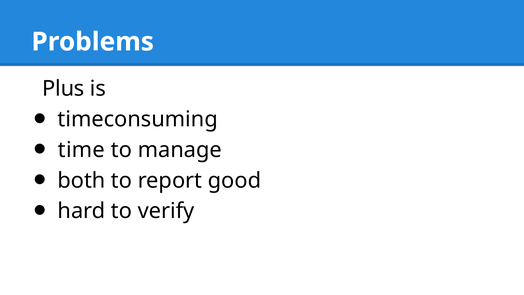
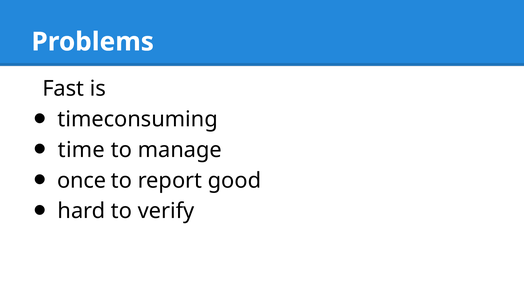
Plus: Plus -> Fast
both: both -> once
